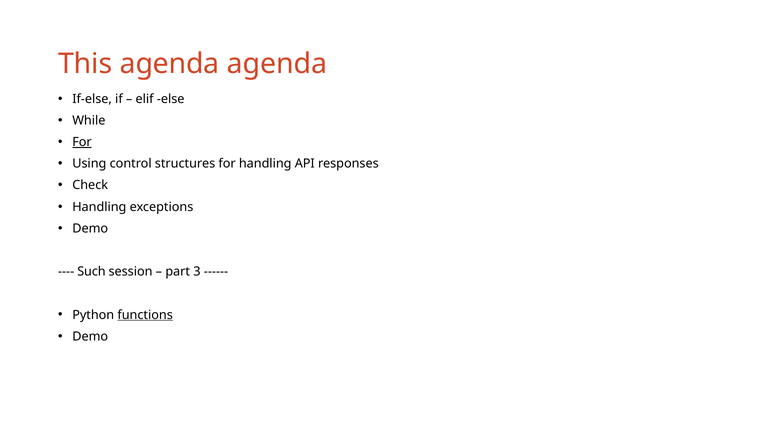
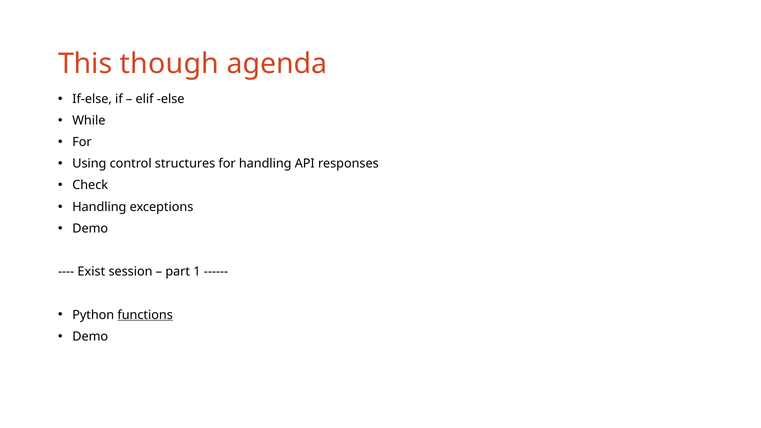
This agenda: agenda -> though
For at (82, 142) underline: present -> none
Such: Such -> Exist
3: 3 -> 1
